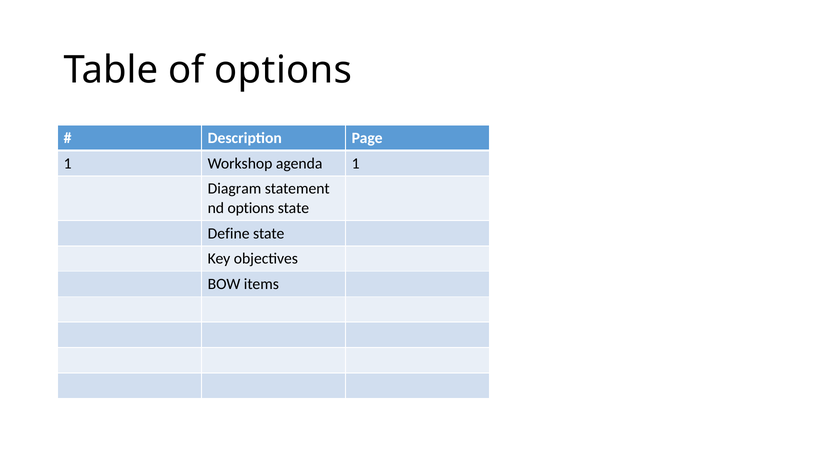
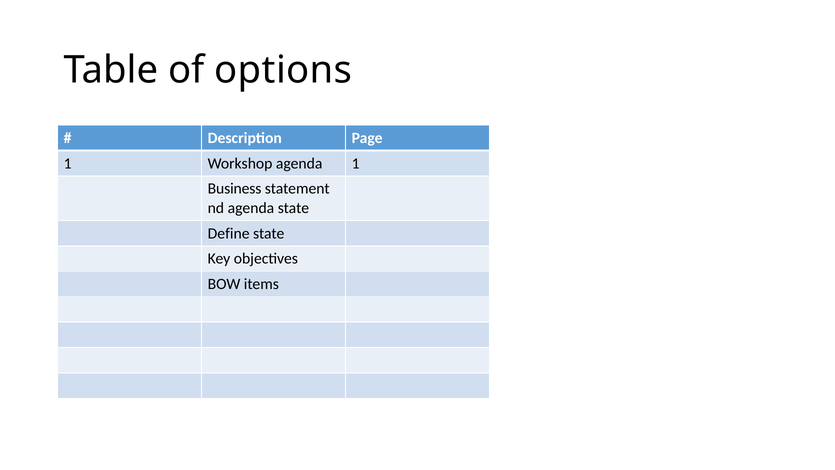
Diagram: Diagram -> Business
nd options: options -> agenda
